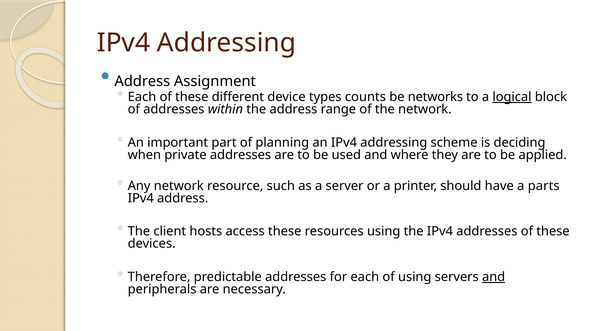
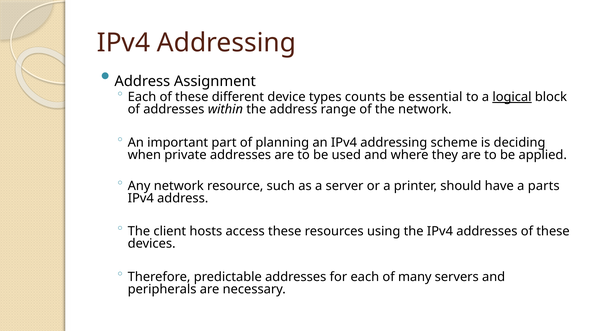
networks: networks -> essential
of using: using -> many
and at (494, 277) underline: present -> none
